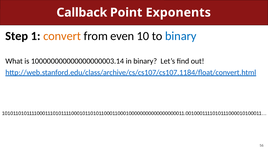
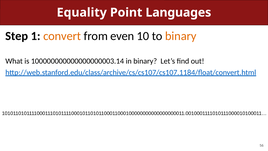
Callback: Callback -> Equality
Exponents: Exponents -> Languages
binary at (181, 36) colour: blue -> orange
